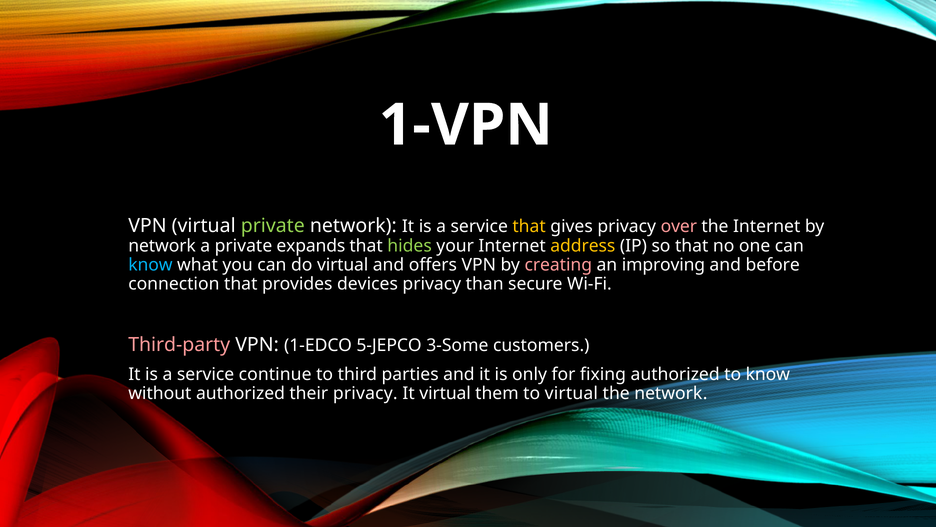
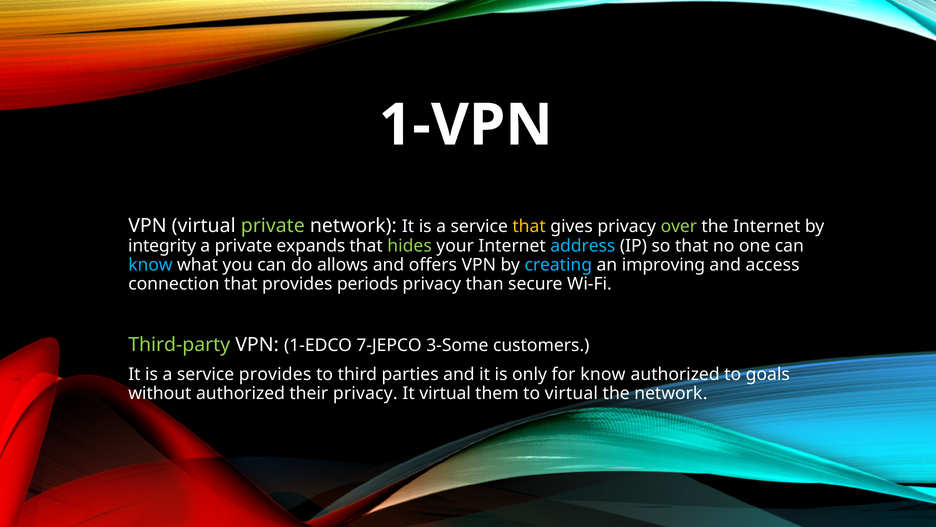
over colour: pink -> light green
network at (162, 246): network -> integrity
address colour: yellow -> light blue
do virtual: virtual -> allows
creating colour: pink -> light blue
before: before -> access
devices: devices -> periods
Third-party colour: pink -> light green
5-JEPCO: 5-JEPCO -> 7-JEPCO
service continue: continue -> provides
for fixing: fixing -> know
to know: know -> goals
